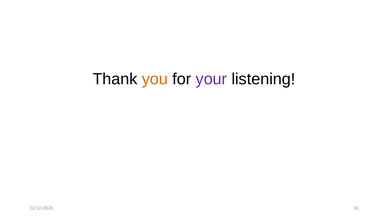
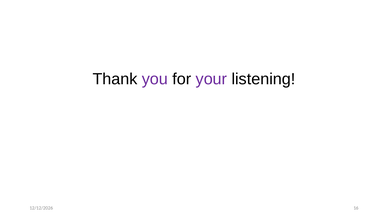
you colour: orange -> purple
